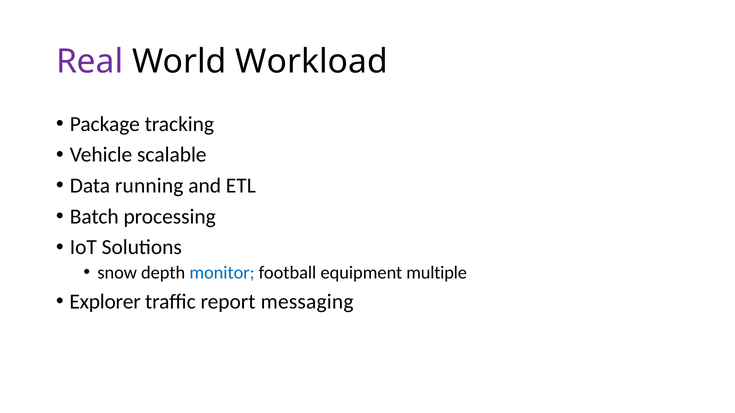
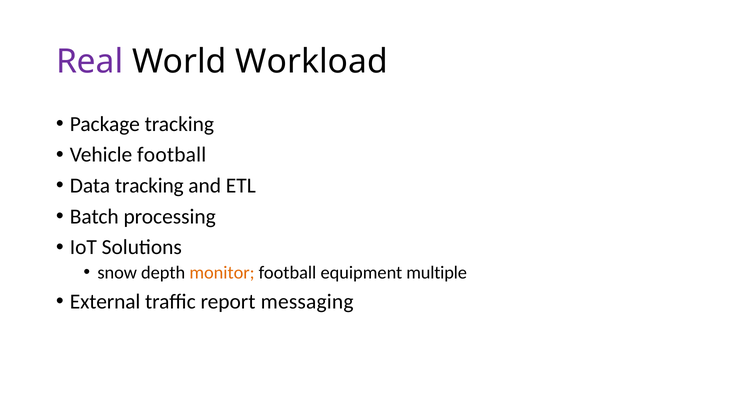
Vehicle scalable: scalable -> football
Data running: running -> tracking
monitor colour: blue -> orange
Explorer: Explorer -> External
